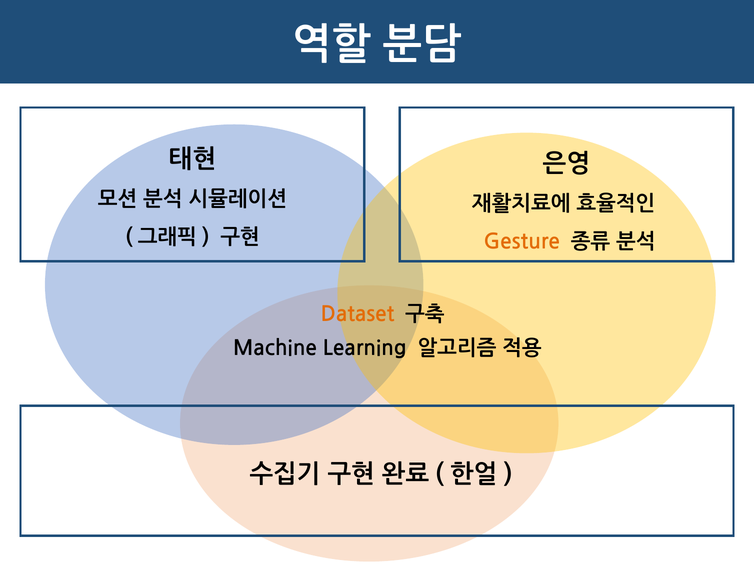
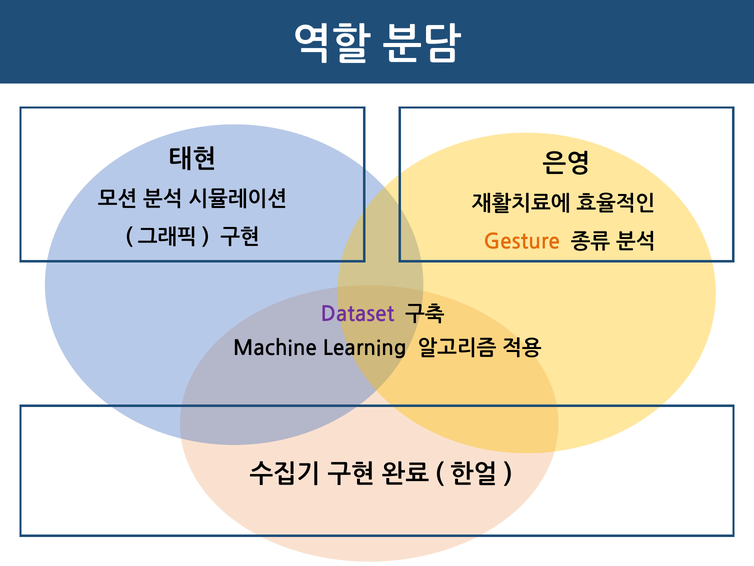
Dataset colour: orange -> purple
